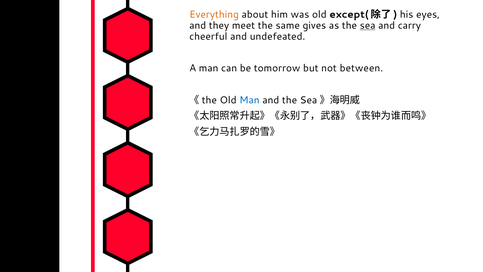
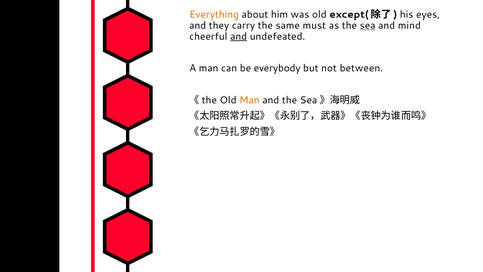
meet: meet -> carry
gives: gives -> must
carry: carry -> mind
and at (239, 36) underline: none -> present
tomorrow: tomorrow -> everybody
Man at (249, 100) colour: blue -> orange
